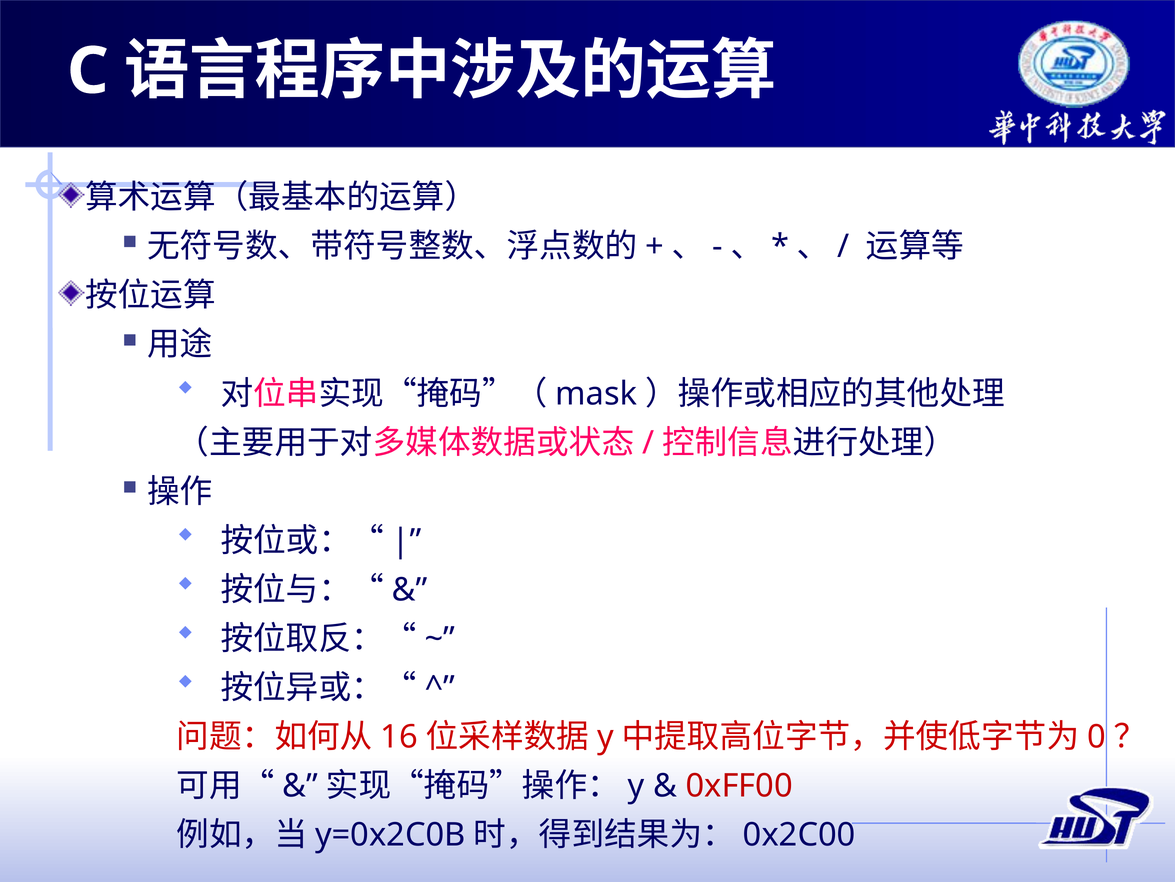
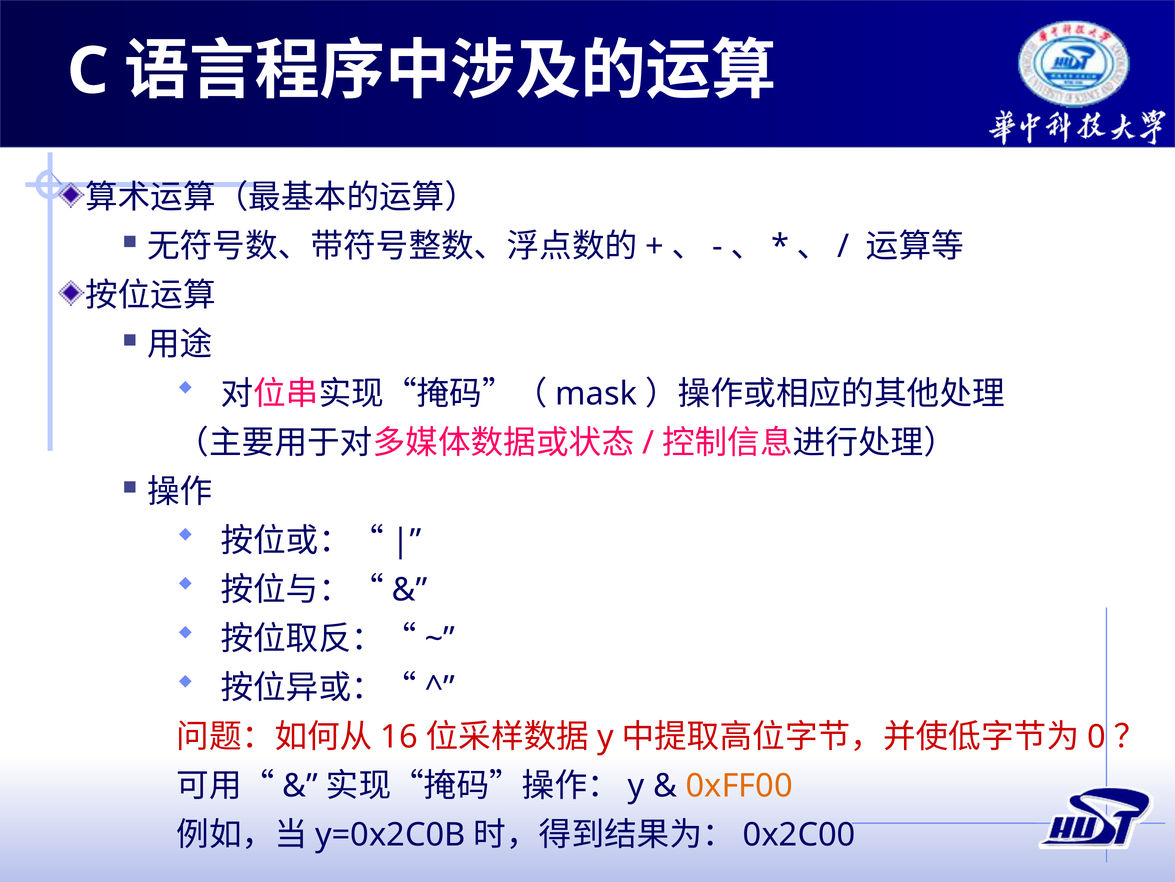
0xFF00 colour: red -> orange
